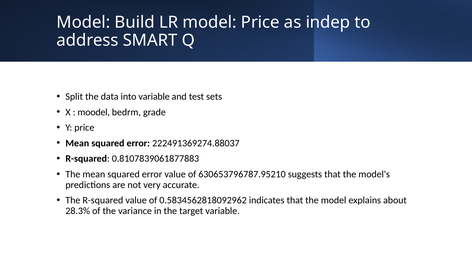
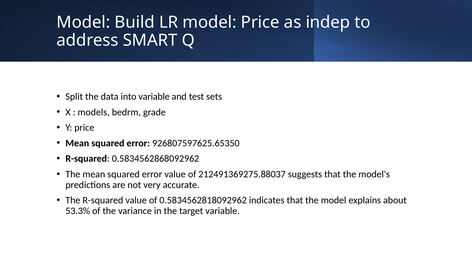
moodel: moodel -> models
222491369274.88037: 222491369274.88037 -> 926807597625.65350
0.8107839061877883: 0.8107839061877883 -> 0.5834562868092962
630653796787.95210: 630653796787.95210 -> 212491369275.88037
28.3%: 28.3% -> 53.3%
